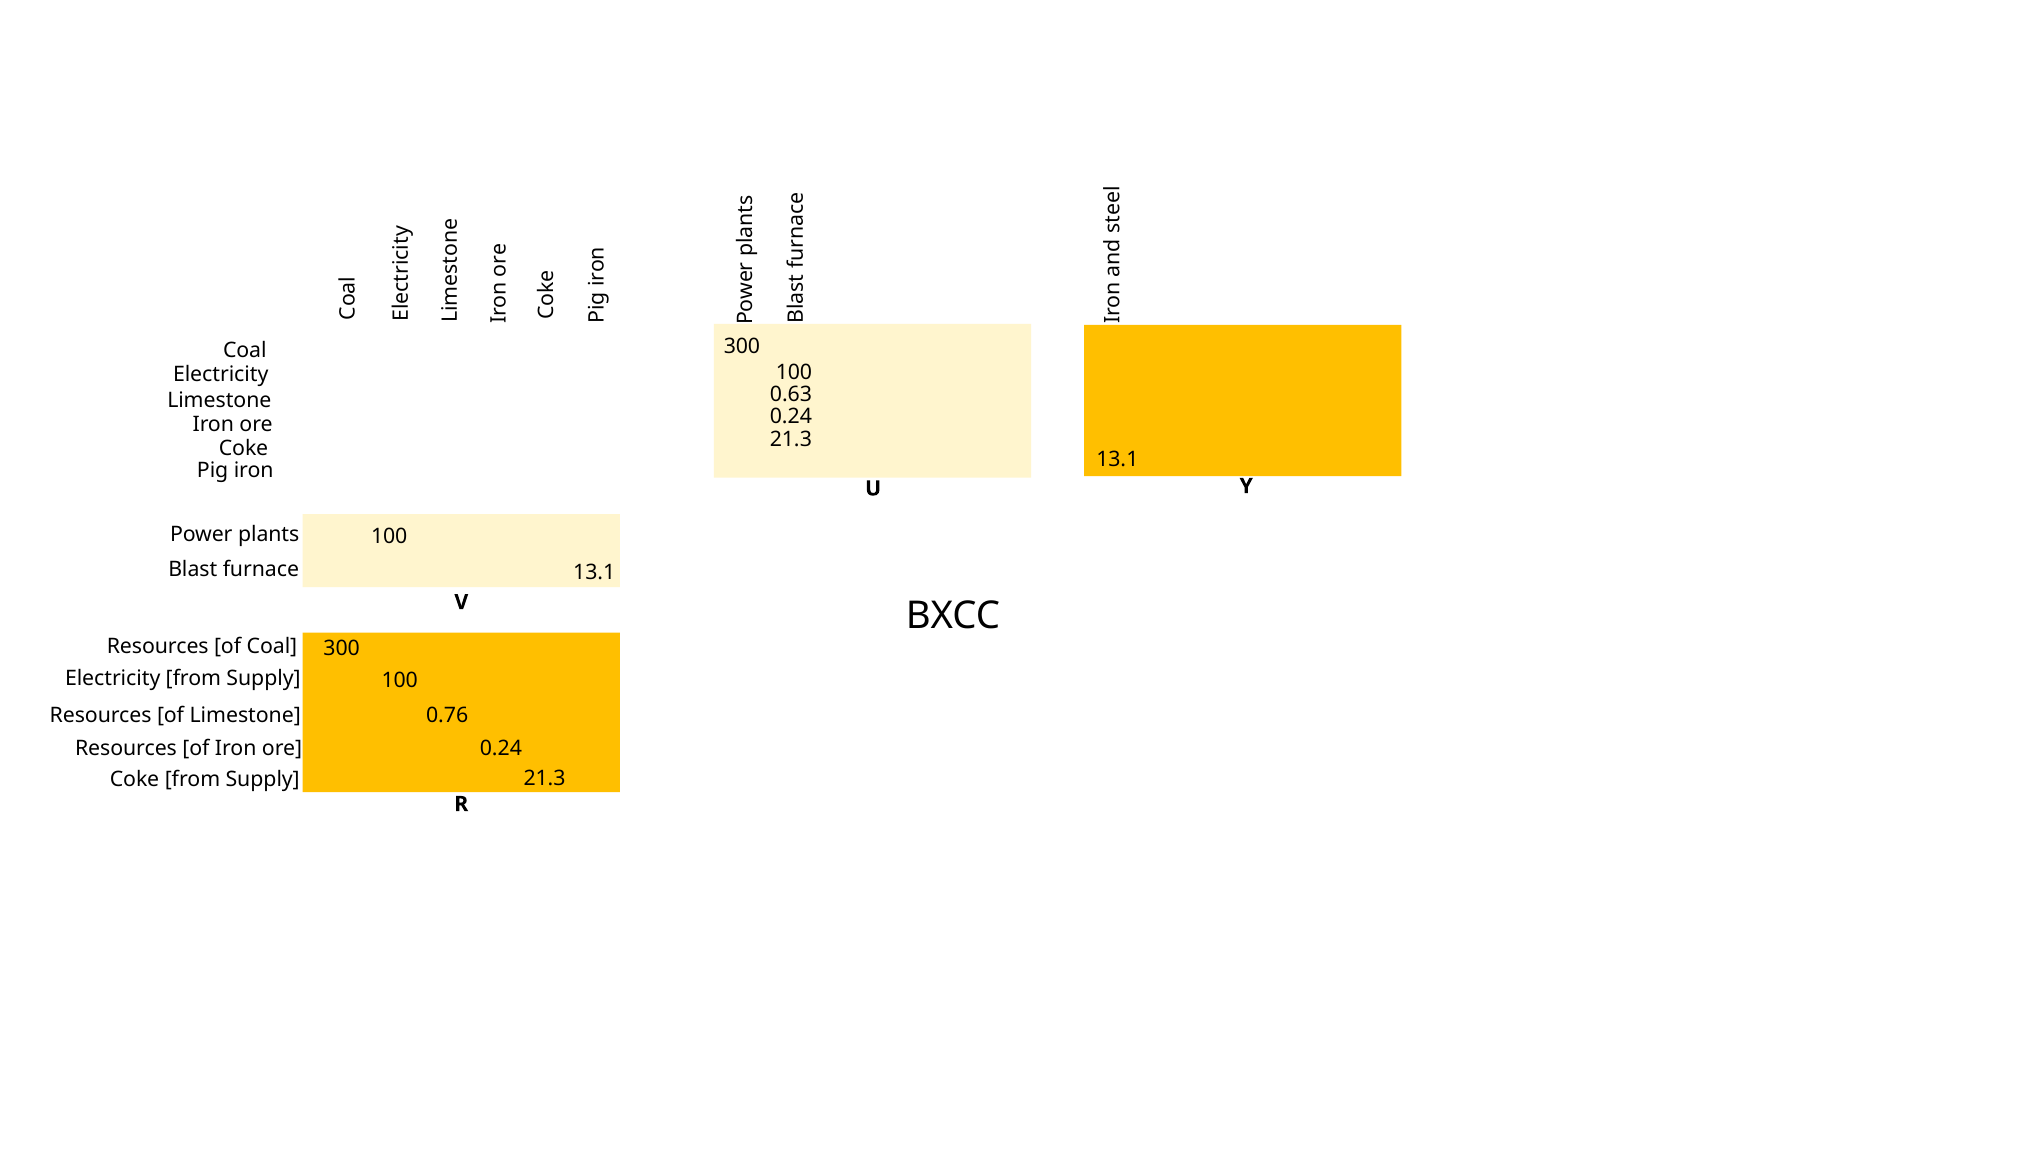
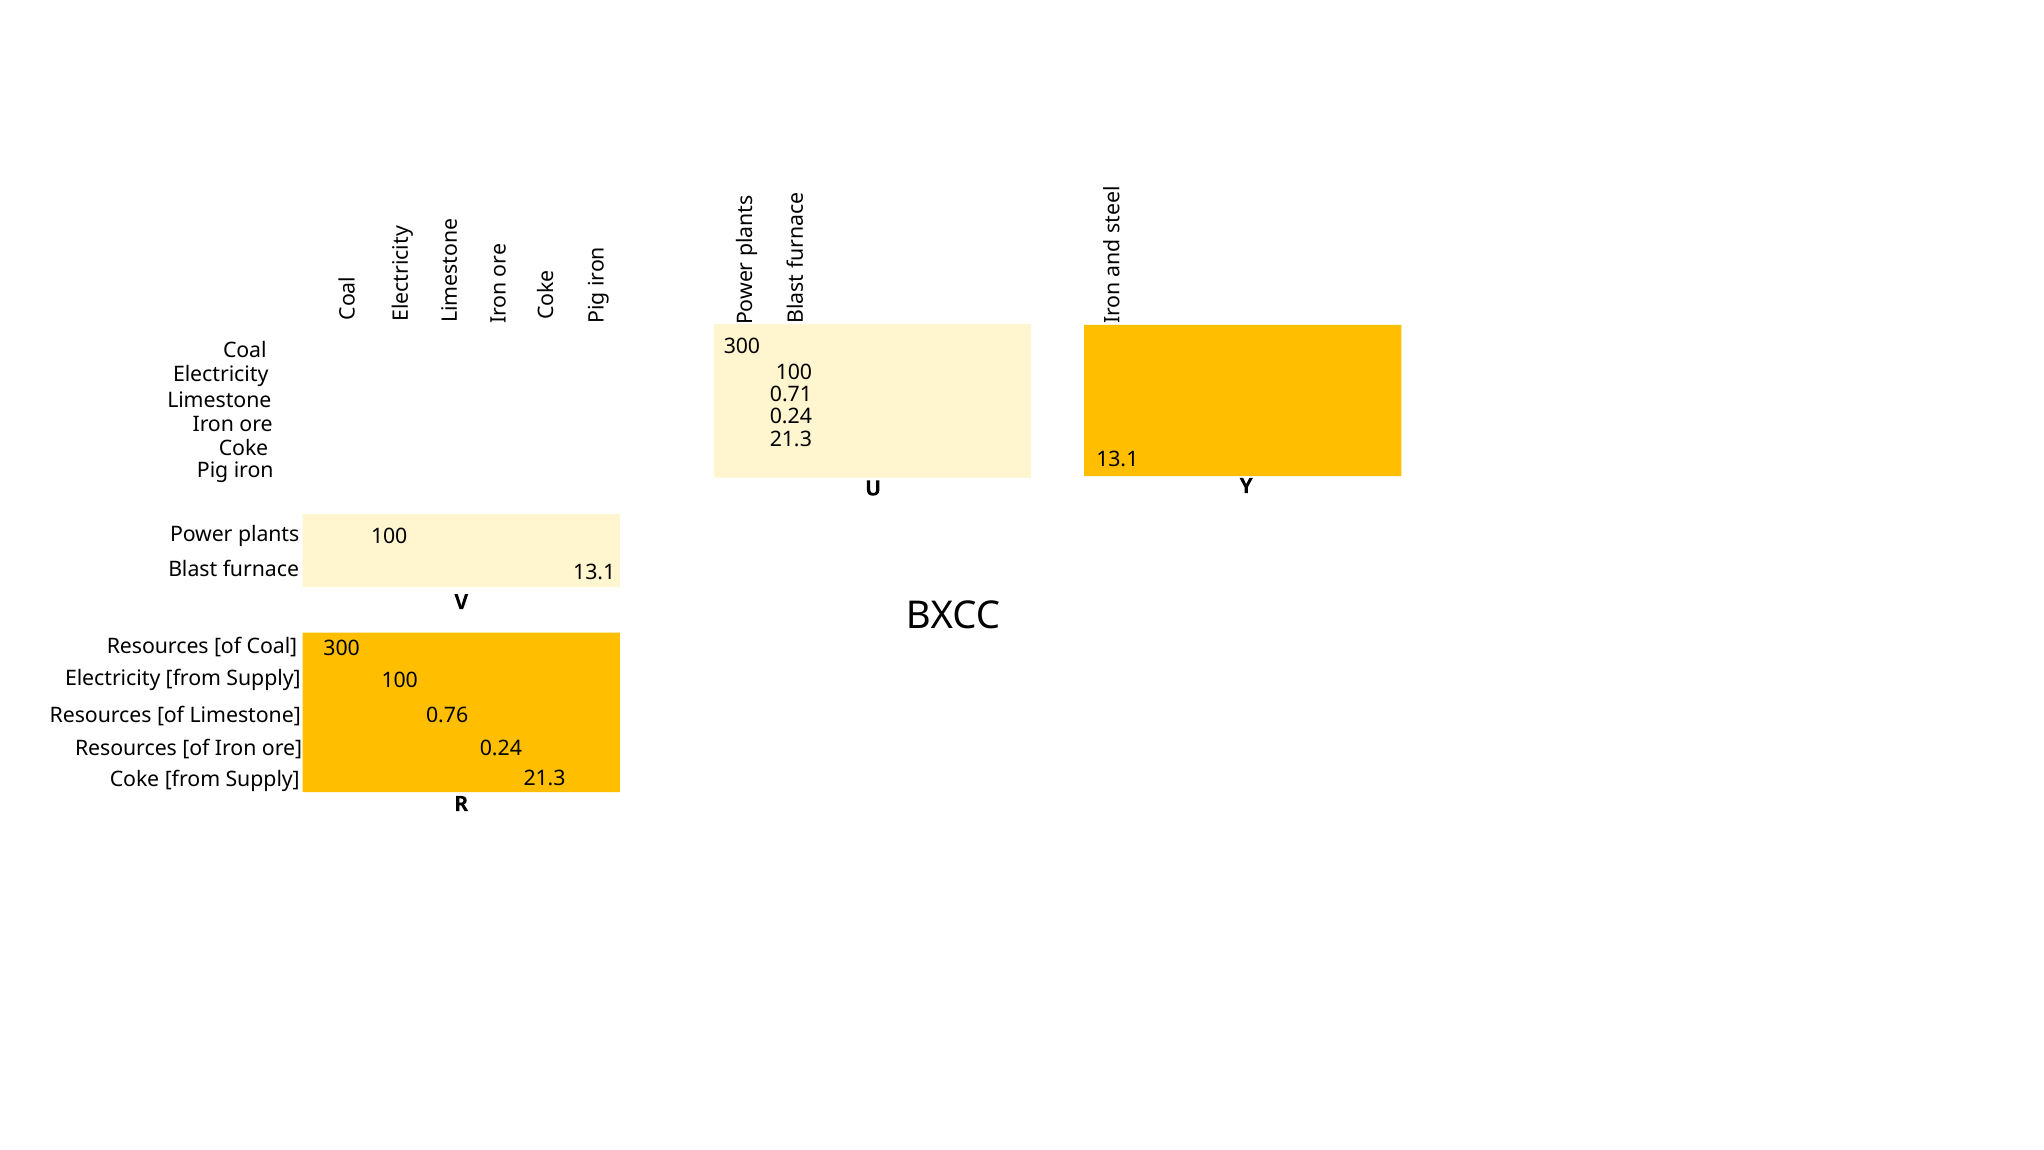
0.63: 0.63 -> 0.71
